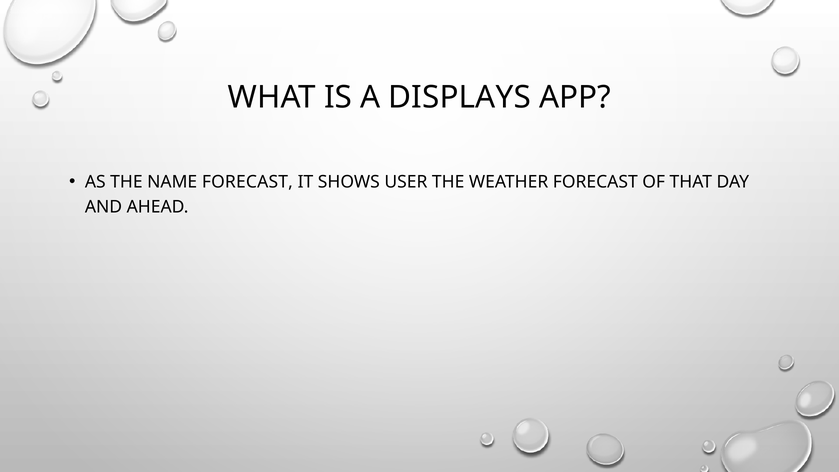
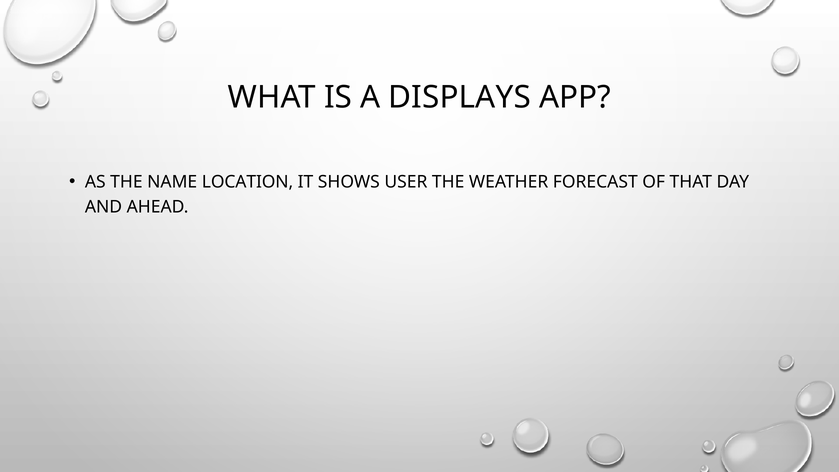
NAME FORECAST: FORECAST -> LOCATION
